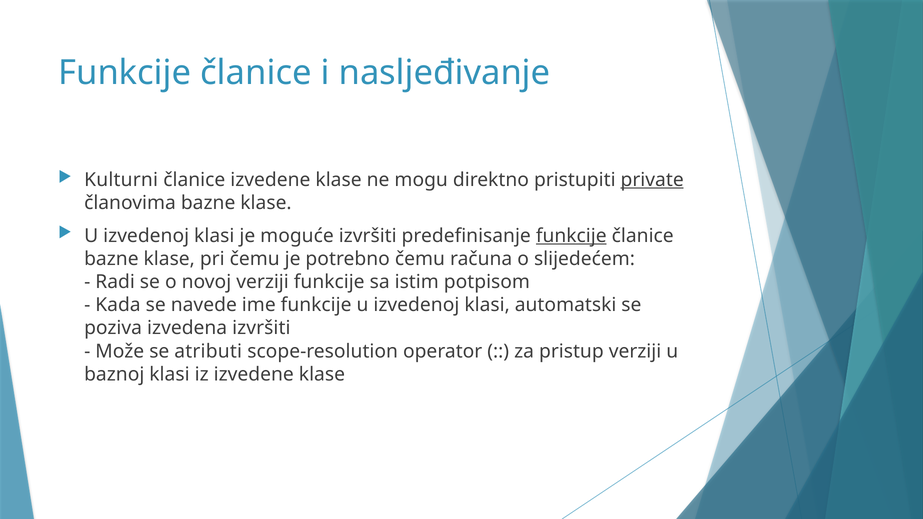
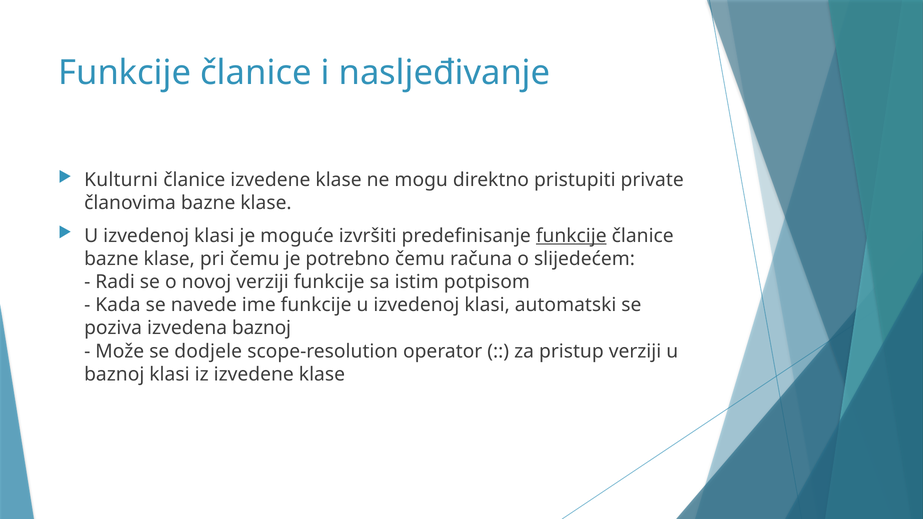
private underline: present -> none
izvedena izvršiti: izvršiti -> baznoj
atributi: atributi -> dodjele
